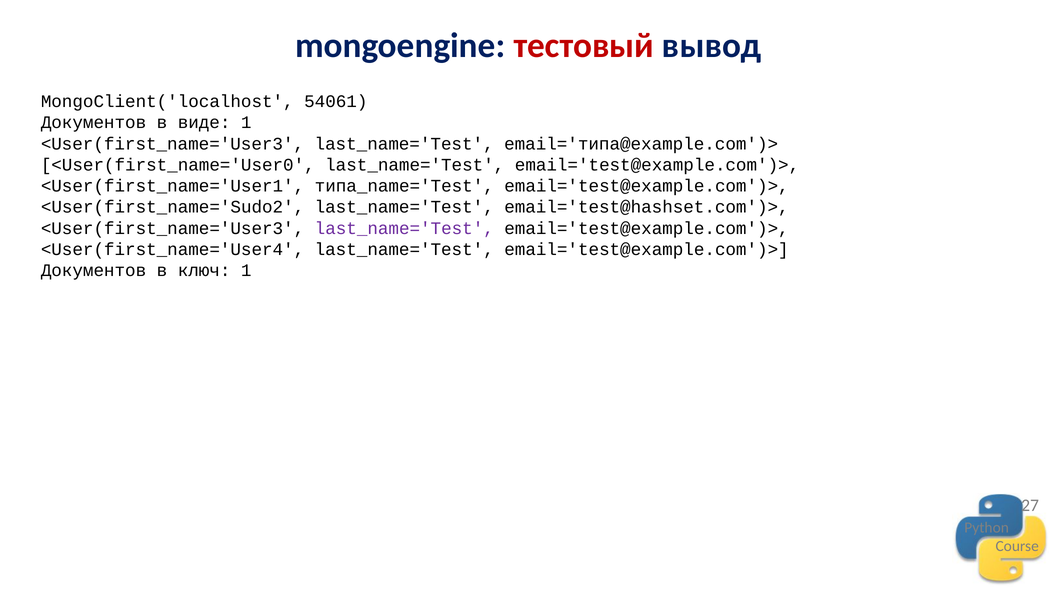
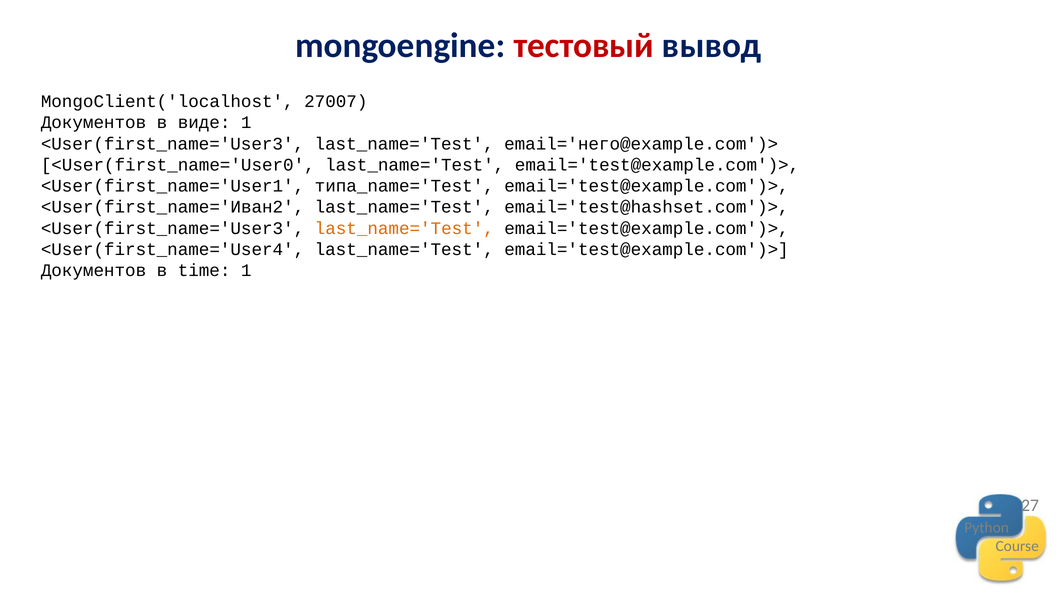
54061: 54061 -> 27007
email='типа@example.com')>: email='типа@example.com')> -> email='него@example.com')>
<User(first_name='Sudo2: <User(first_name='Sudo2 -> <User(first_name='Иван2
last_name='Test at (404, 228) colour: purple -> orange
ключ: ключ -> time
